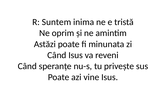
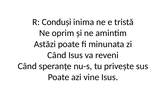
Suntem: Suntem -> Conduși
